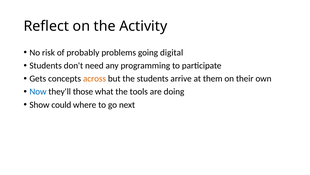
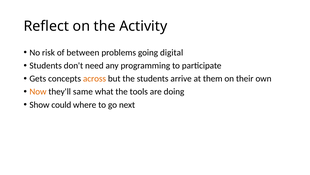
probably: probably -> between
Now colour: blue -> orange
those: those -> same
